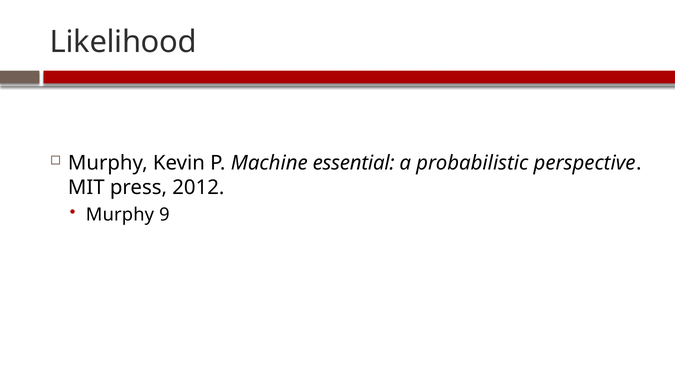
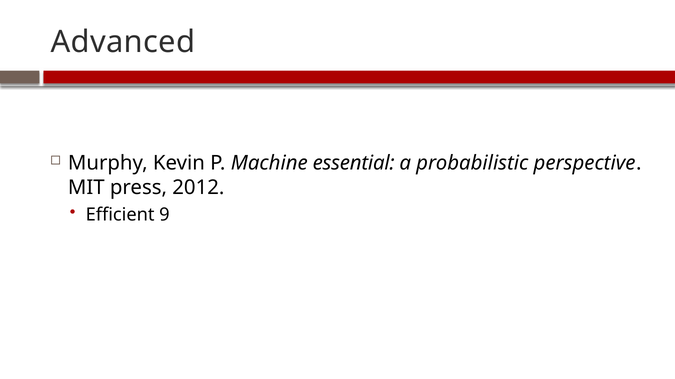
Likelihood: Likelihood -> Advanced
Murphy at (120, 215): Murphy -> Efficient
